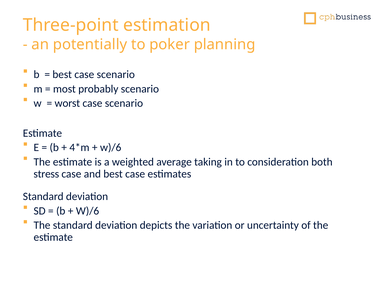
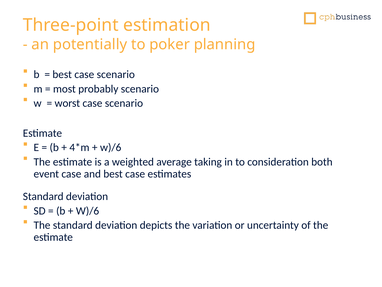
stress: stress -> event
